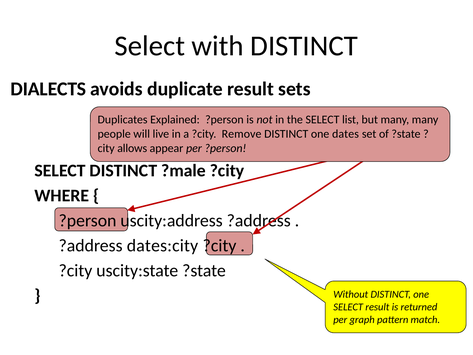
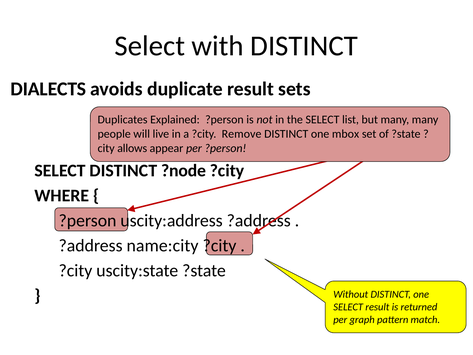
dates: dates -> mbox
?male: ?male -> ?node
dates:city: dates:city -> name:city
